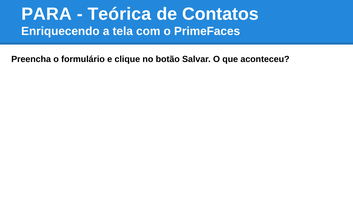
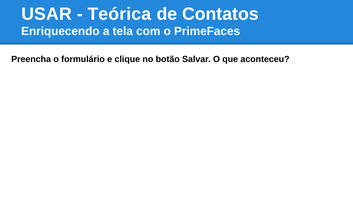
PARA: PARA -> USAR
